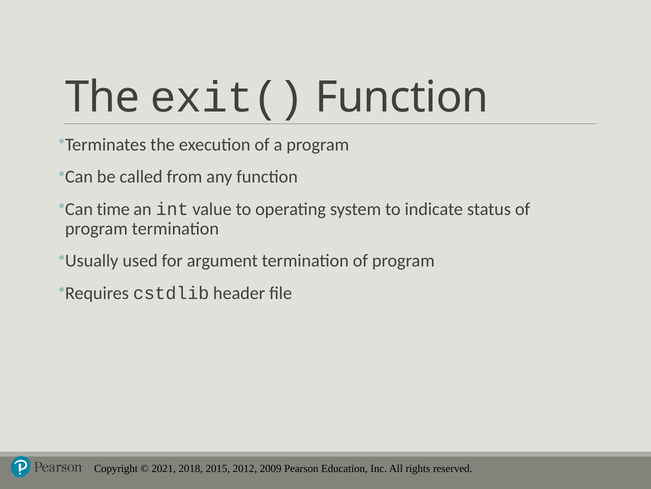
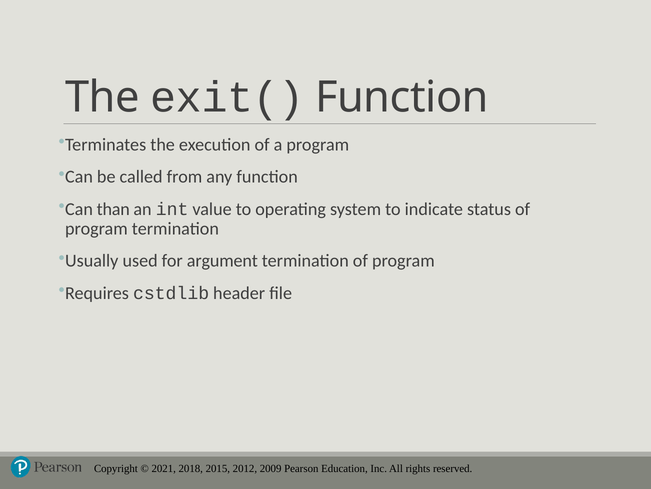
time: time -> than
